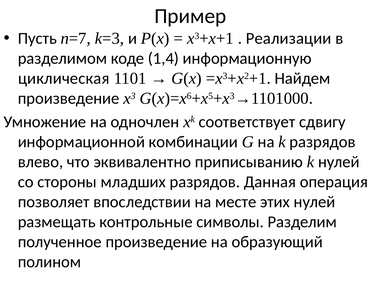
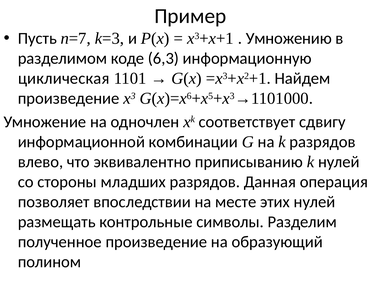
Реализации: Реализации -> Умножению
1,4: 1,4 -> 6,3
